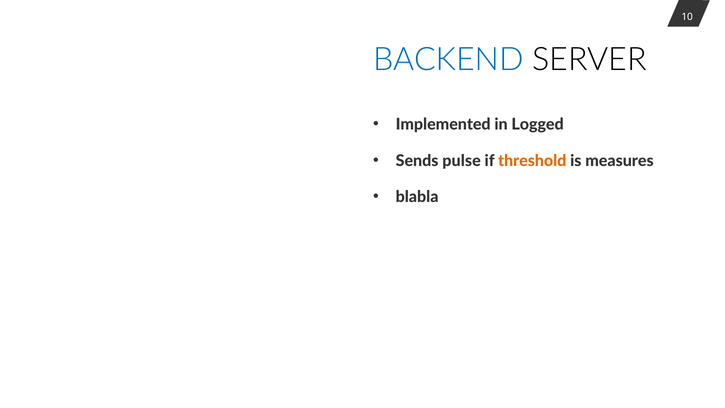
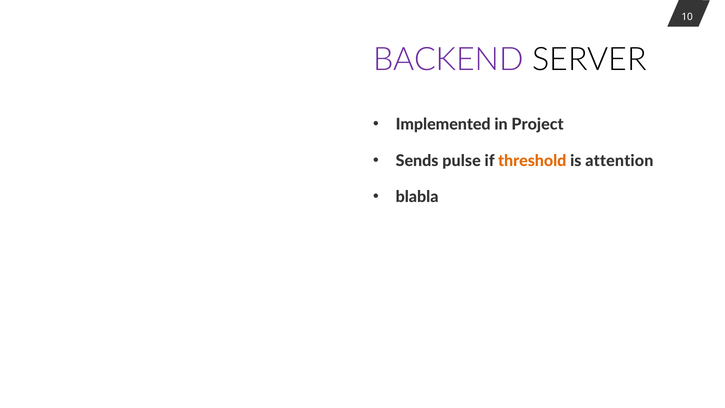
BACKEND colour: blue -> purple
Logged: Logged -> Project
measures: measures -> attention
